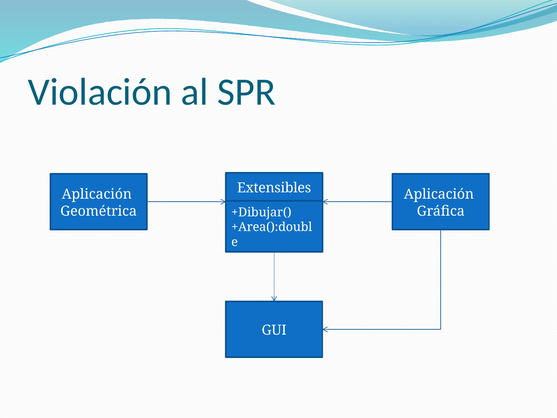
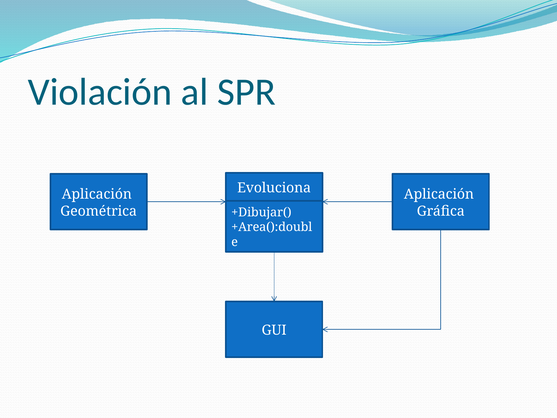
Extensibles: Extensibles -> Evoluciona
